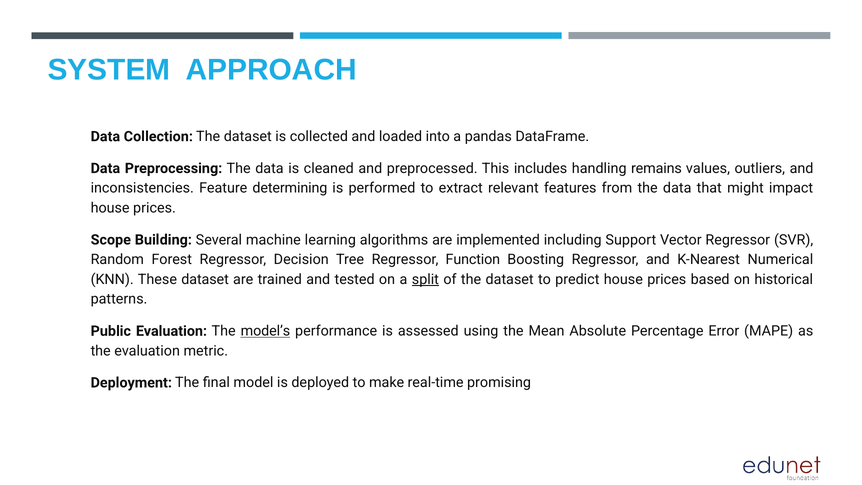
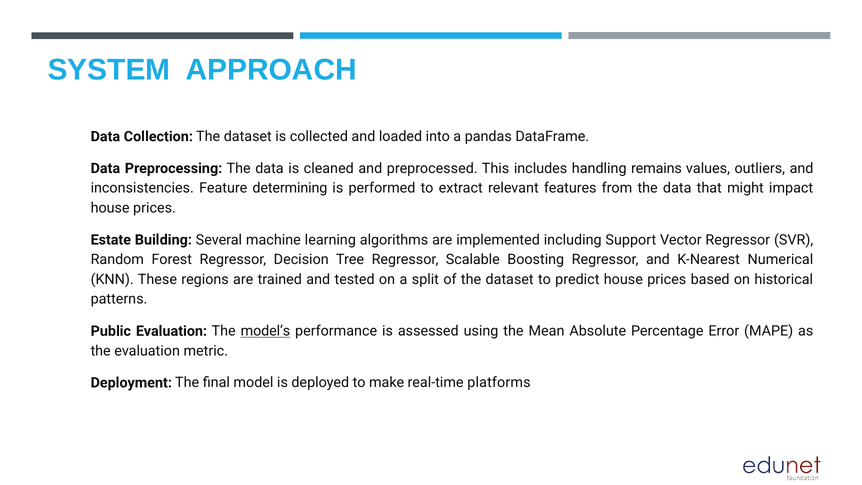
Scope: Scope -> Estate
Function: Function -> Scalable
These dataset: dataset -> regions
split underline: present -> none
promising: promising -> platforms
